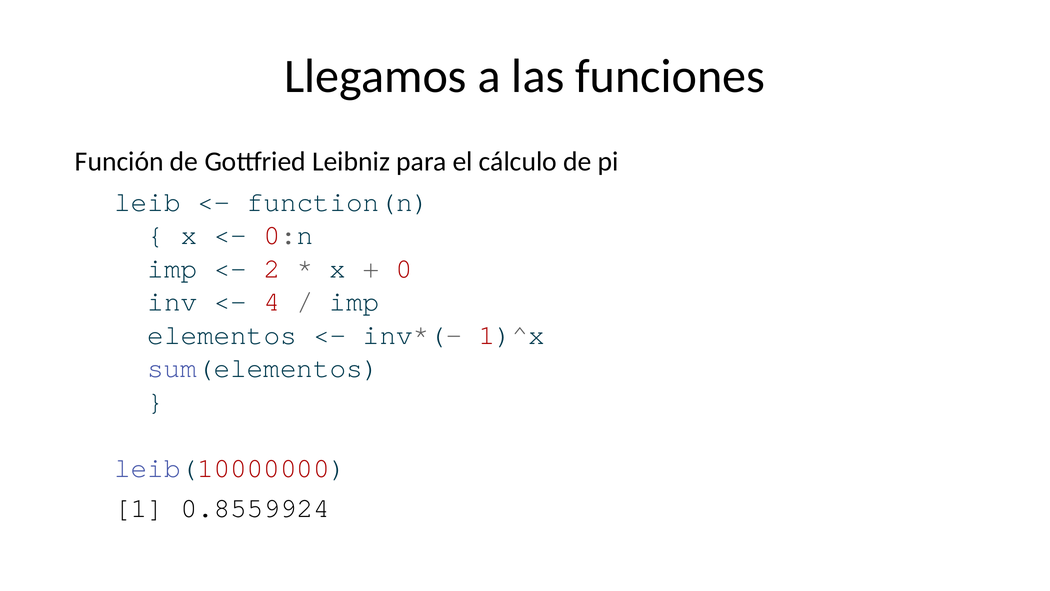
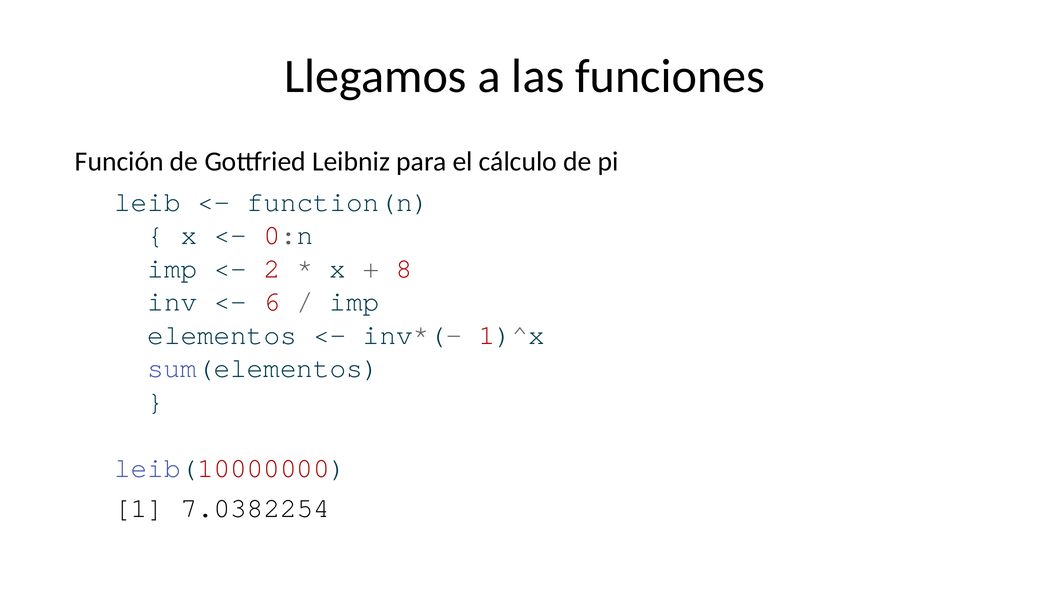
0: 0 -> 8
4: 4 -> 6
0.8559924: 0.8559924 -> 7.0382254
